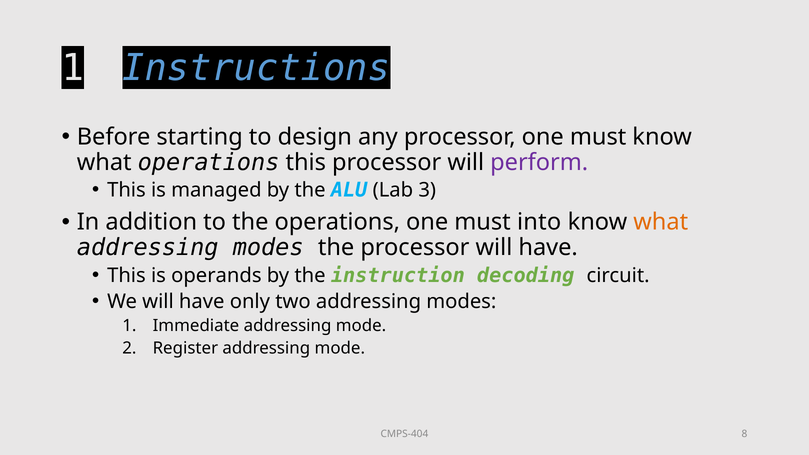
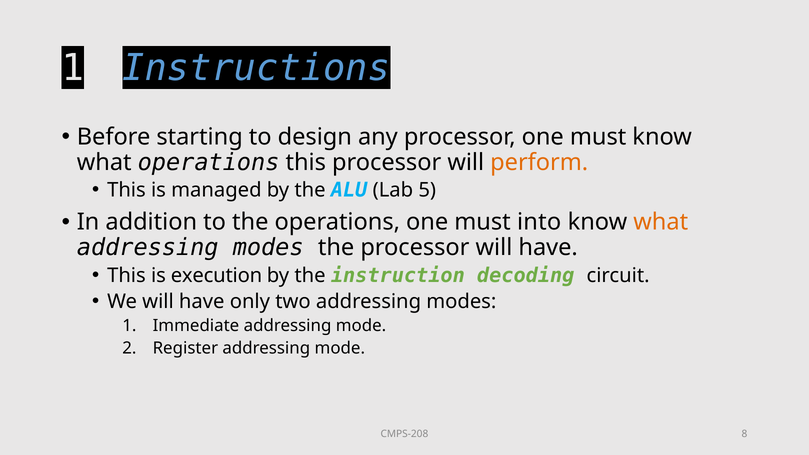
perform colour: purple -> orange
3: 3 -> 5
operands: operands -> execution
CMPS-404: CMPS-404 -> CMPS-208
